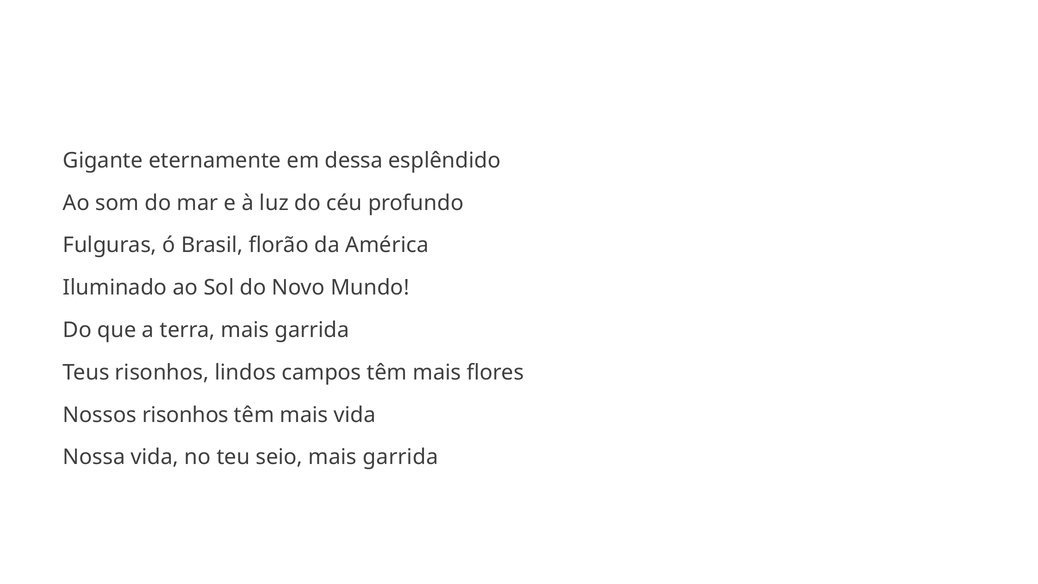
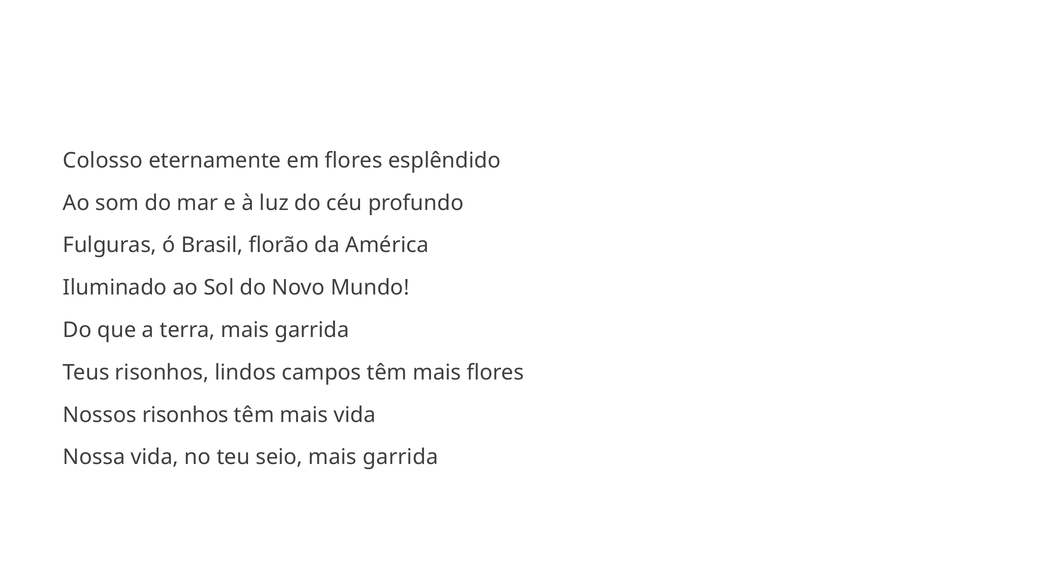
Gigante: Gigante -> Colosso
em dessa: dessa -> flores
